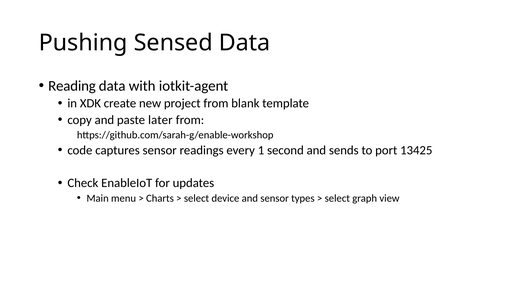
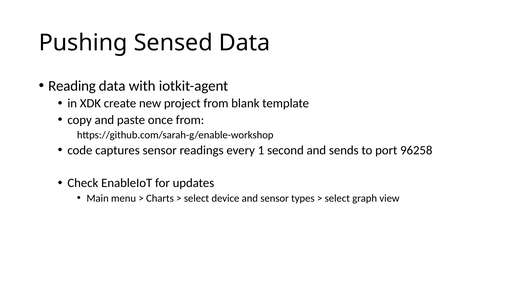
later: later -> once
13425: 13425 -> 96258
